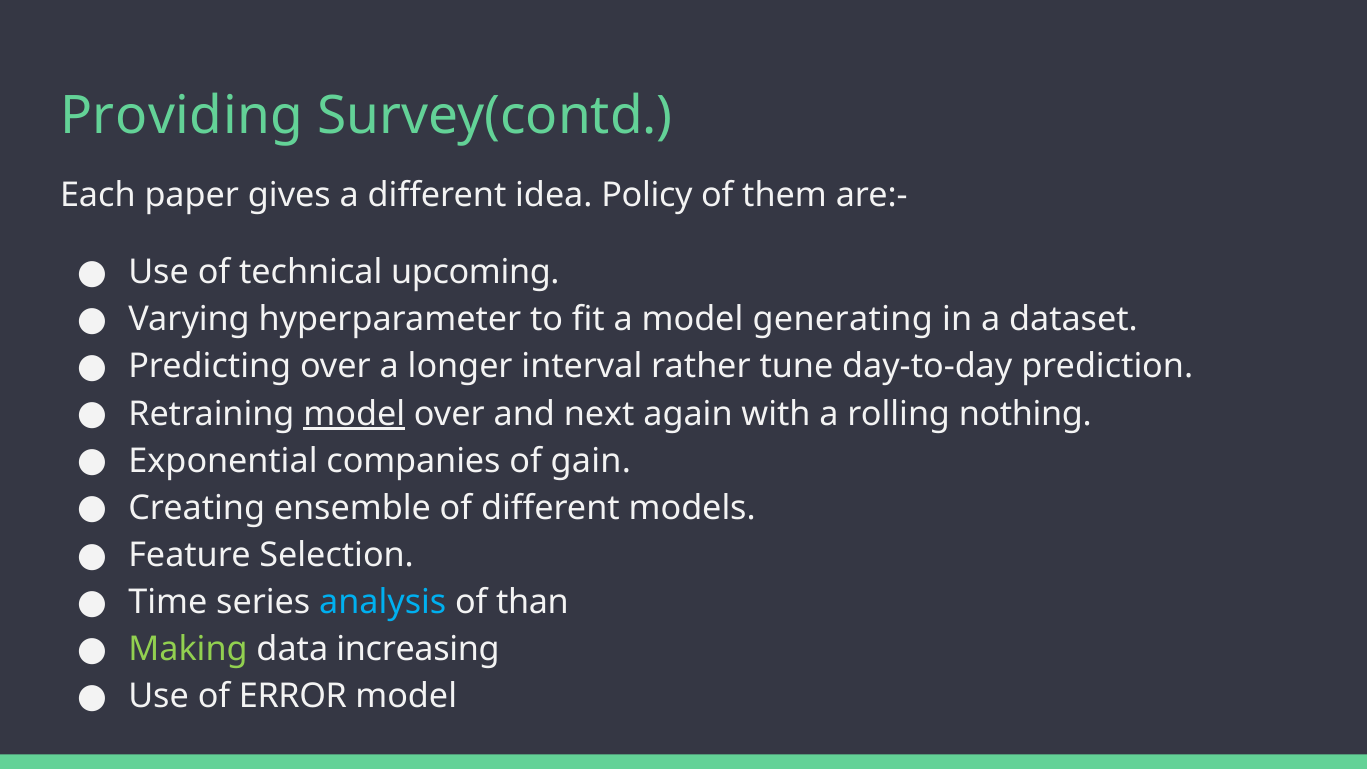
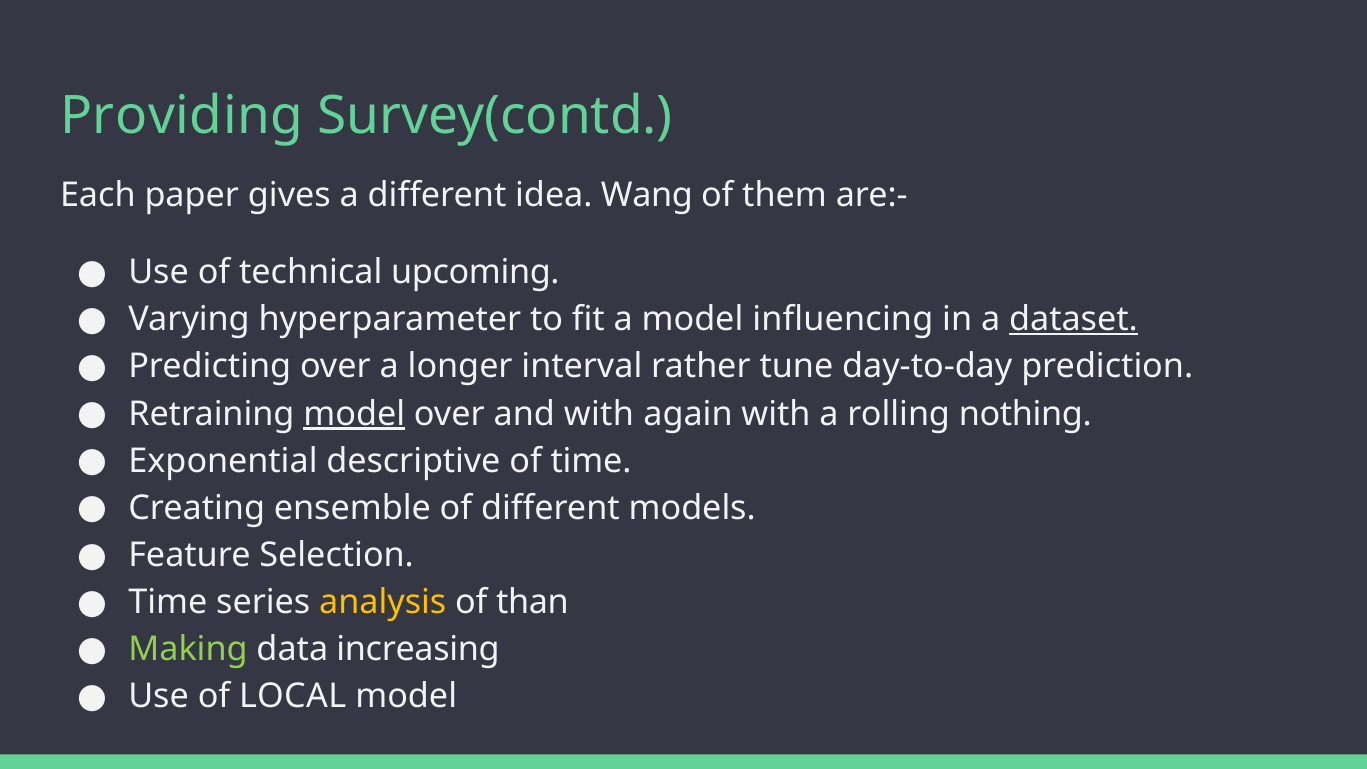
Policy: Policy -> Wang
generating: generating -> influencing
dataset underline: none -> present
and next: next -> with
companies: companies -> descriptive
of gain: gain -> time
analysis colour: light blue -> yellow
ERROR: ERROR -> LOCAL
